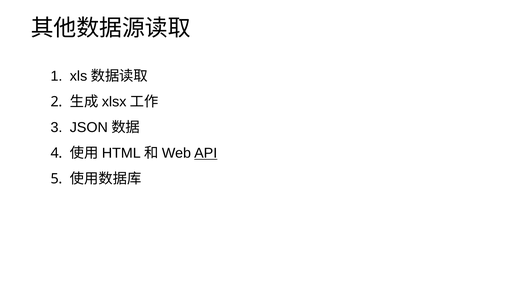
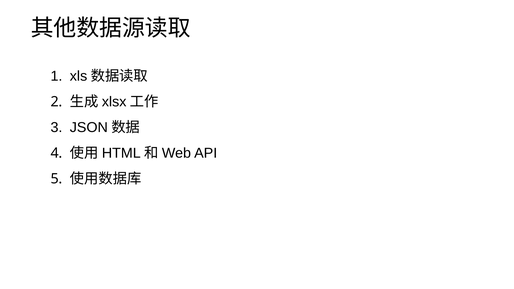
API underline: present -> none
